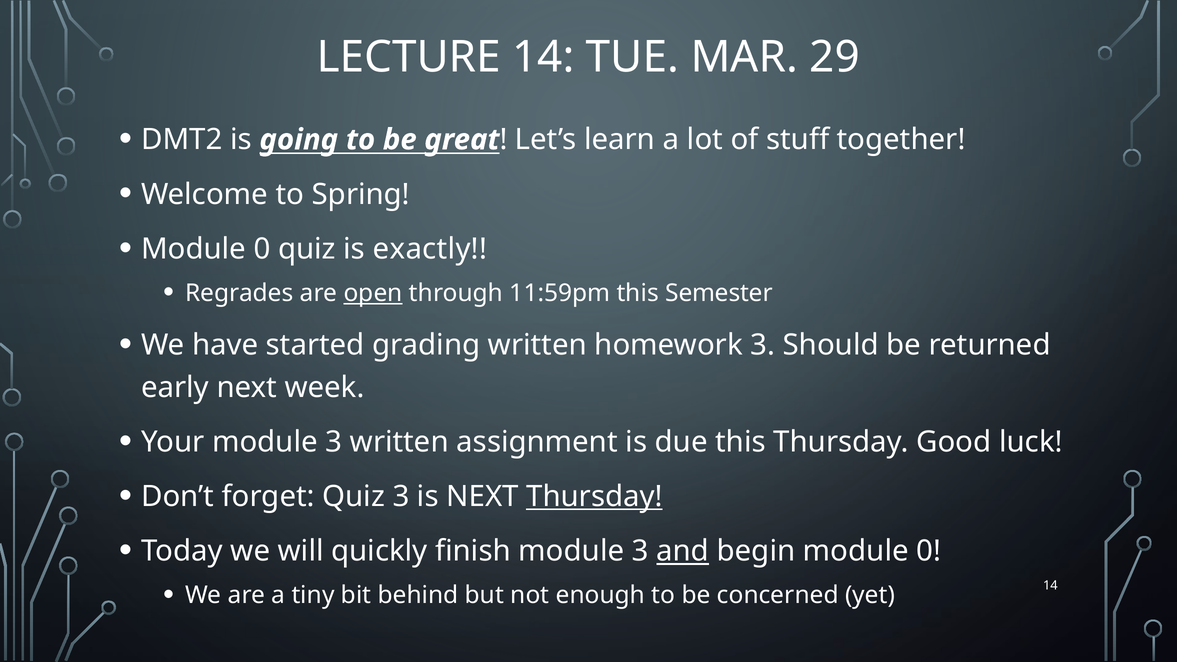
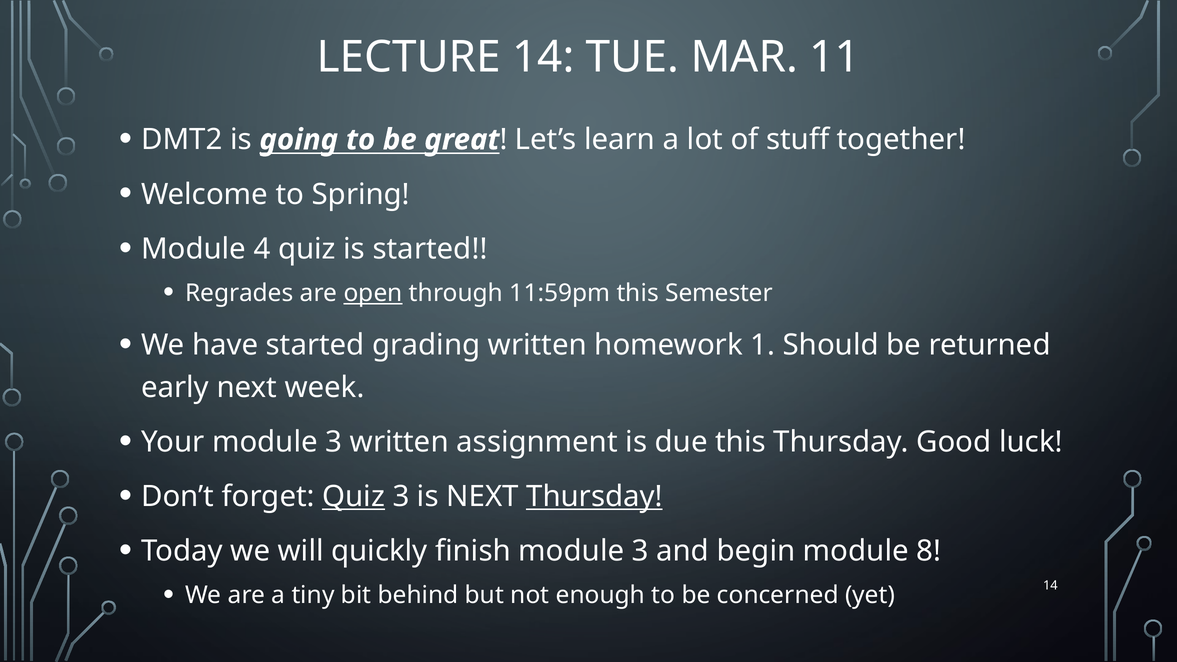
29: 29 -> 11
0 at (262, 249): 0 -> 4
is exactly: exactly -> started
homework 3: 3 -> 1
Quiz at (354, 497) underline: none -> present
and underline: present -> none
begin module 0: 0 -> 8
